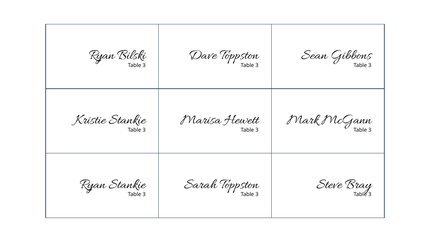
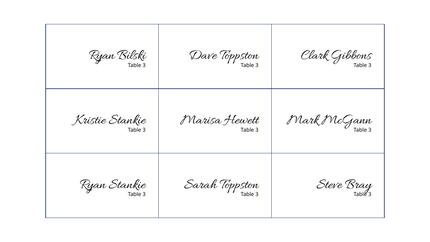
Sean: Sean -> Clark
